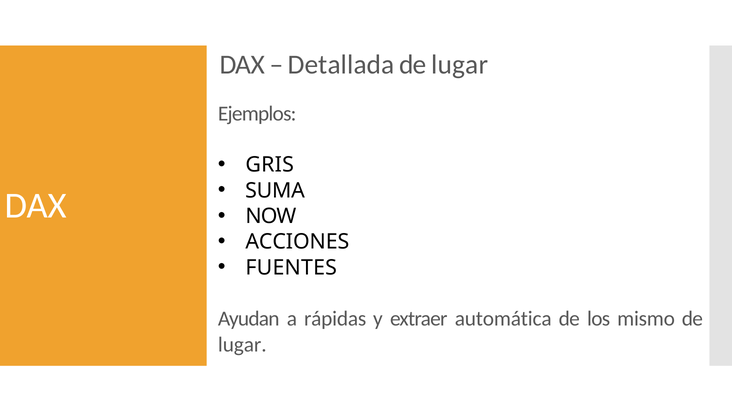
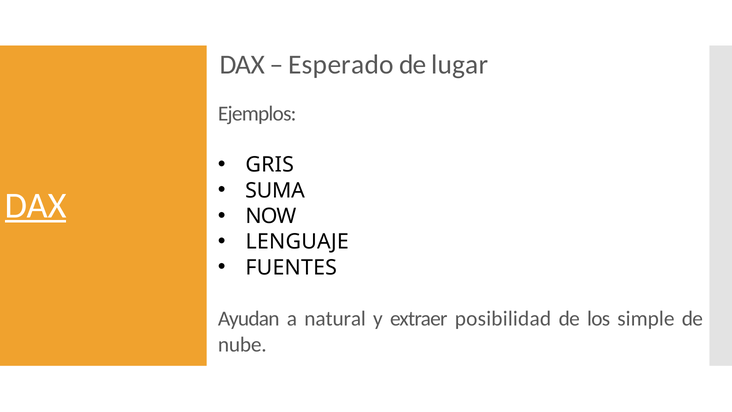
Detallada: Detallada -> Esperado
DAX at (36, 205) underline: none -> present
ACCIONES: ACCIONES -> LENGUAJE
rápidas: rápidas -> natural
automática: automática -> posibilidad
mismo: mismo -> simple
lugar at (242, 344): lugar -> nube
